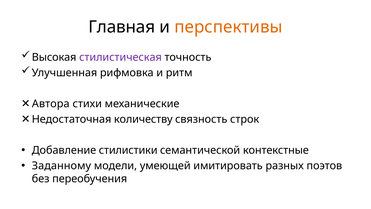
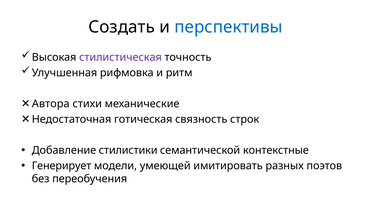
Главная: Главная -> Создать
перспективы colour: orange -> blue
количеству: количеству -> готическая
Заданному: Заданному -> Генерирует
